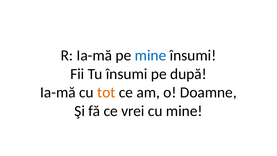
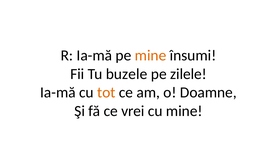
mine at (151, 55) colour: blue -> orange
Tu însumi: însumi -> buzele
după: după -> zilele
